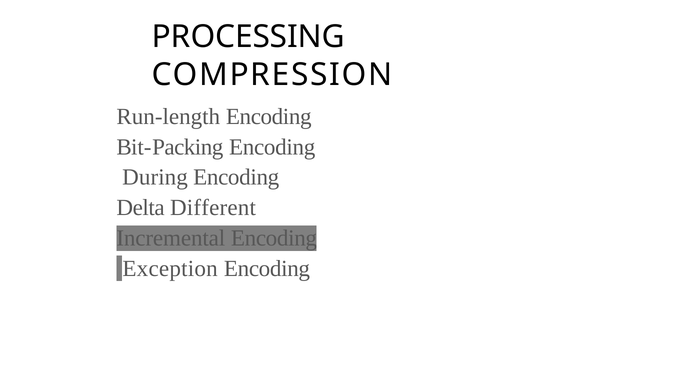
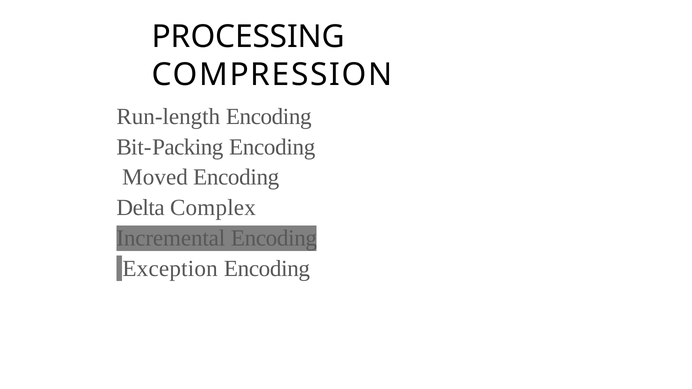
During: During -> Moved
Different: Different -> Complex
